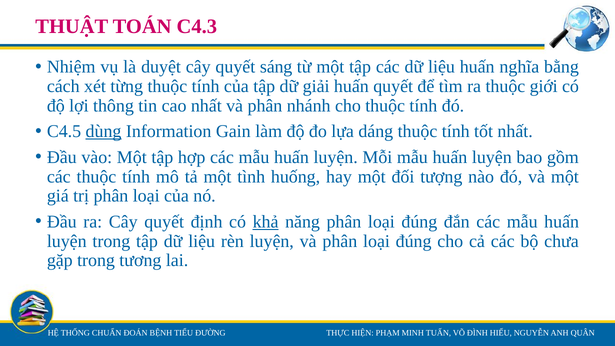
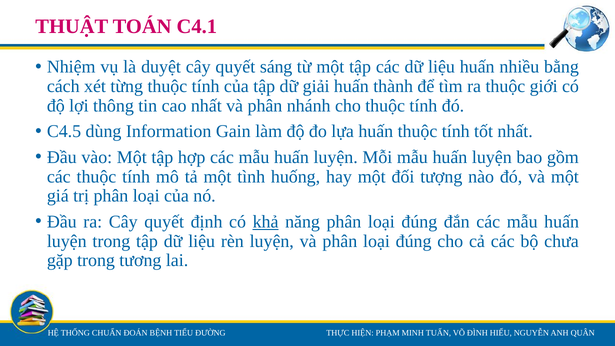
C4.3: C4.3 -> C4.1
nghĩa: nghĩa -> nhiều
huấn quyết: quyết -> thành
dùng underline: present -> none
lựa dáng: dáng -> huấn
